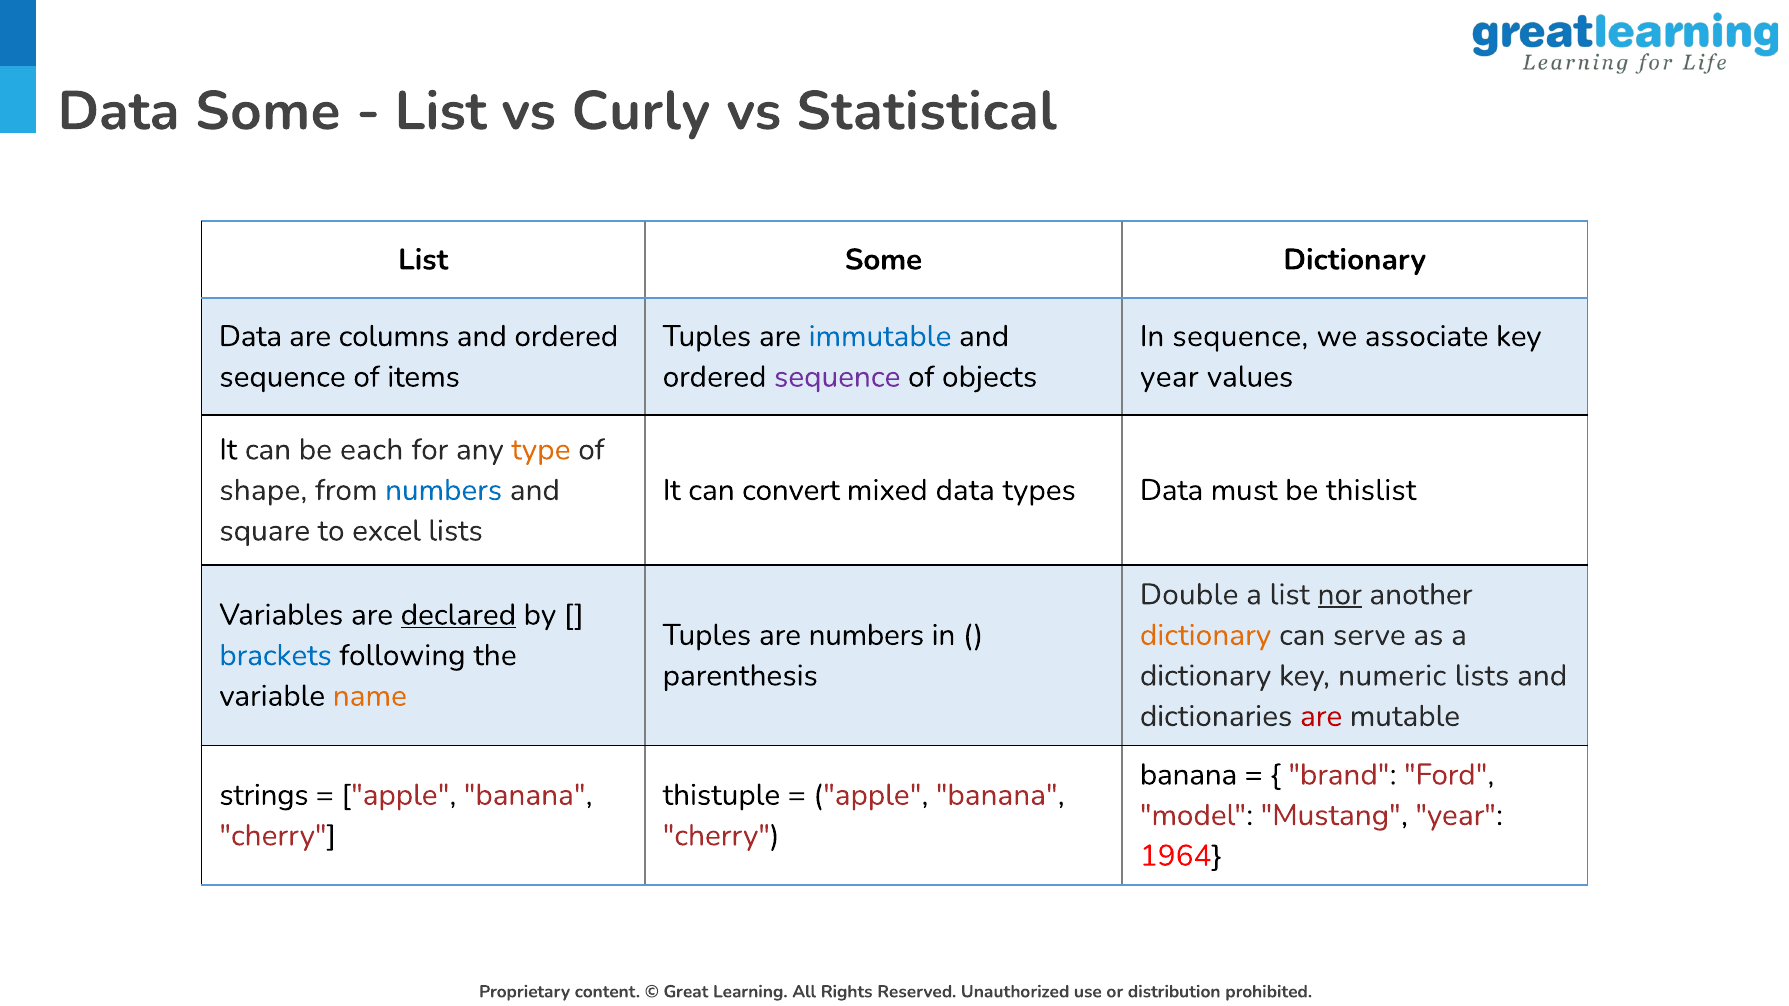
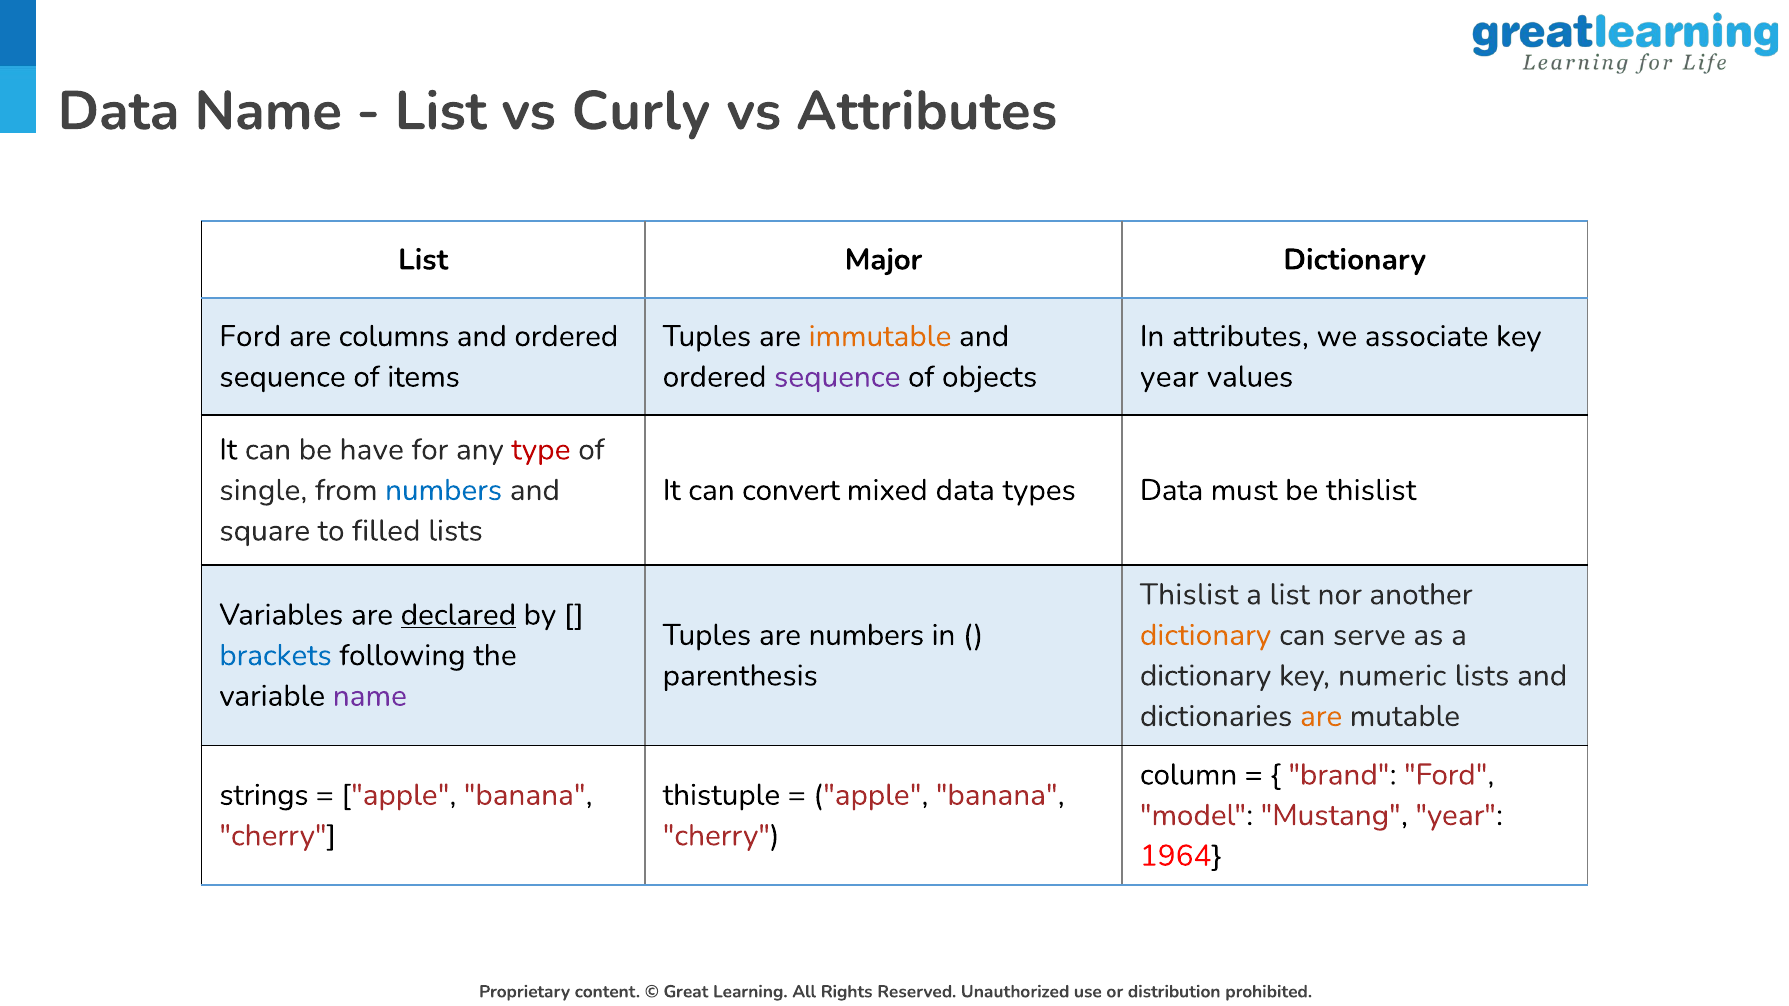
Data Some: Some -> Name
vs Statistical: Statistical -> Attributes
List Some: Some -> Major
Data at (250, 336): Data -> Ford
immutable colour: blue -> orange
In sequence: sequence -> attributes
each: each -> have
type colour: orange -> red
shape: shape -> single
excel: excel -> filled
Double at (1189, 595): Double -> Thislist
nor underline: present -> none
name at (370, 696) colour: orange -> purple
are at (1321, 716) colour: red -> orange
banana at (1189, 775): banana -> column
